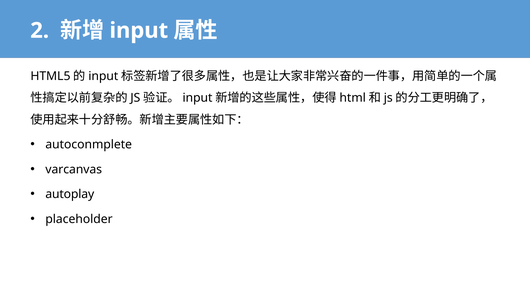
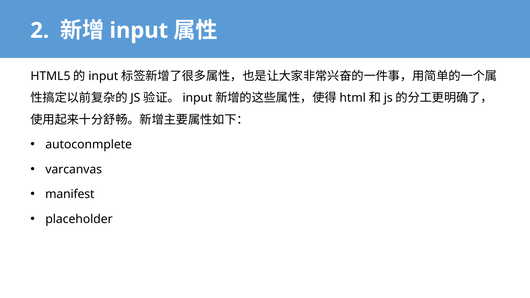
autoplay: autoplay -> manifest
